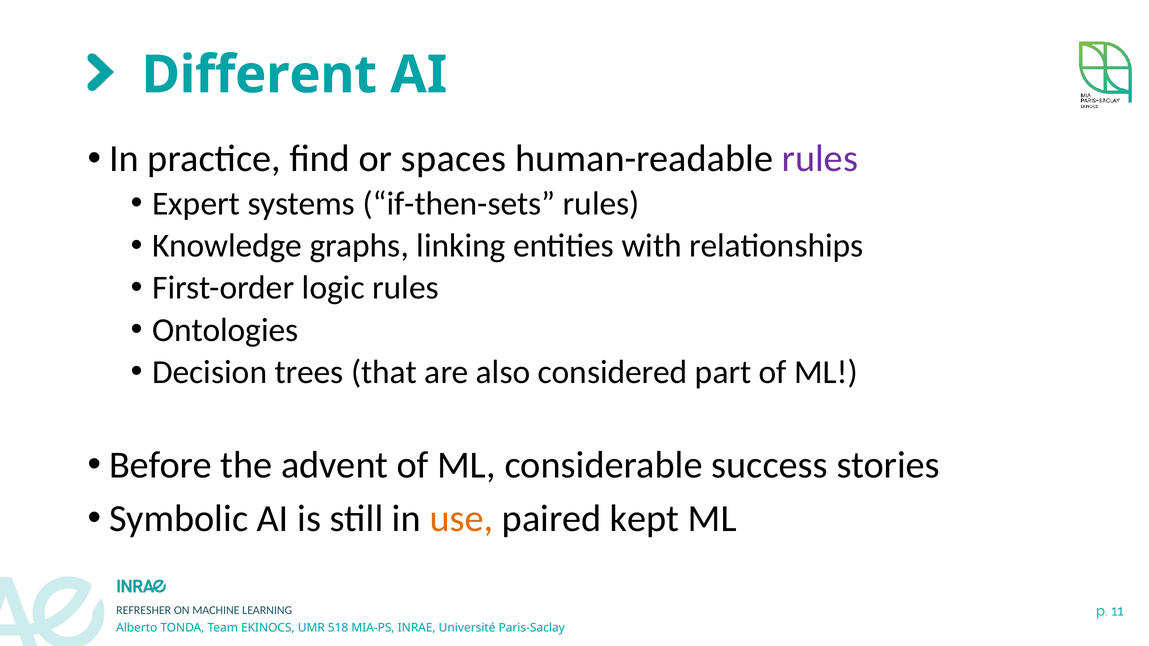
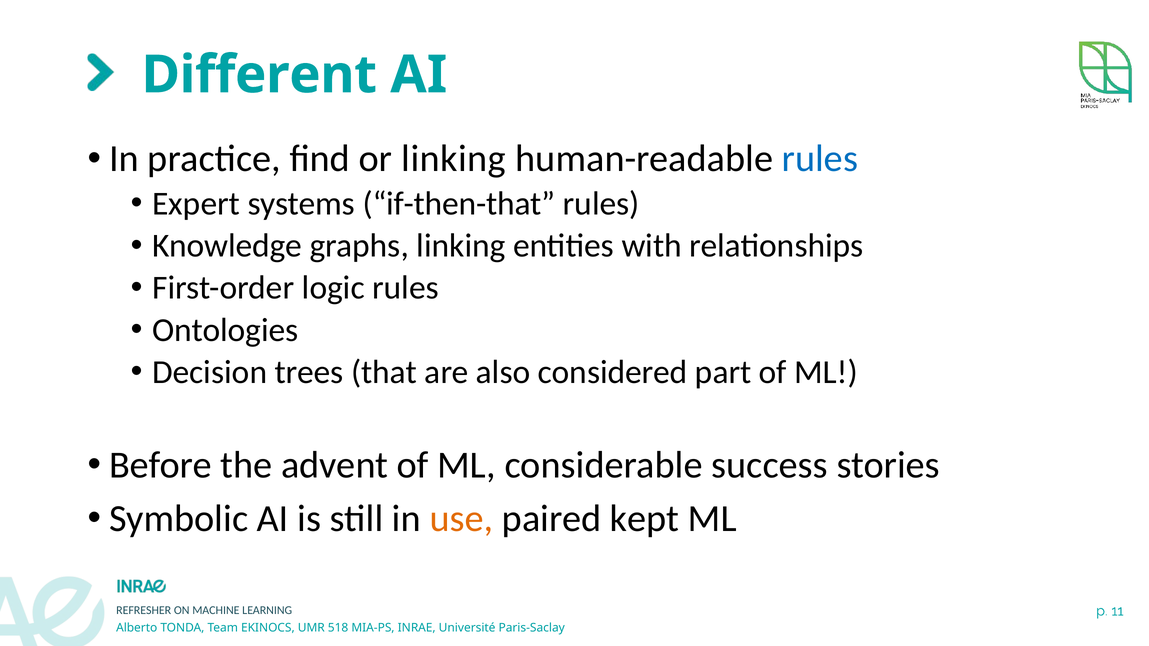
or spaces: spaces -> linking
rules at (820, 159) colour: purple -> blue
if-then-sets: if-then-sets -> if-then-that
